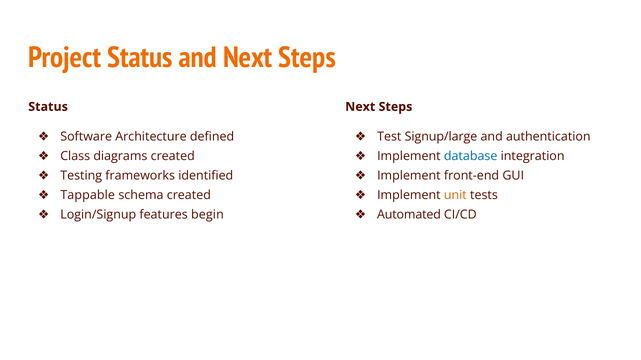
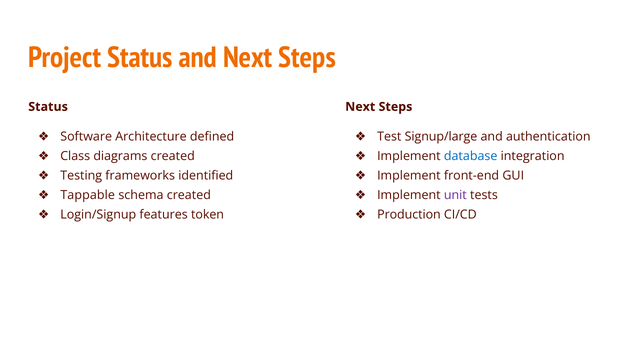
unit colour: orange -> purple
begin: begin -> token
Automated: Automated -> Production
